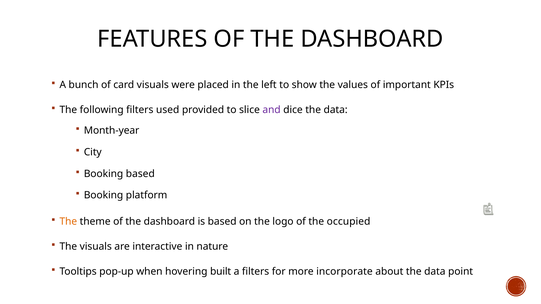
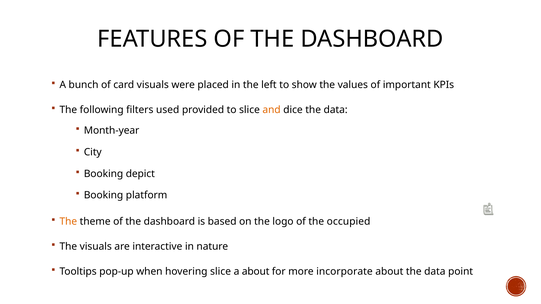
and colour: purple -> orange
Booking based: based -> depict
hovering built: built -> slice
a filters: filters -> about
